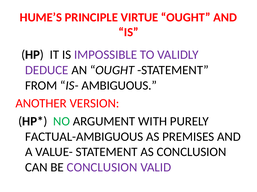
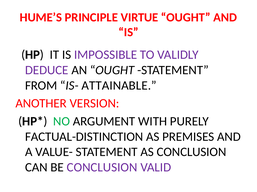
AMBIGUOUS: AMBIGUOUS -> ATTAINABLE
FACTUAL-AMBIGUOUS: FACTUAL-AMBIGUOUS -> FACTUAL-DISTINCTION
